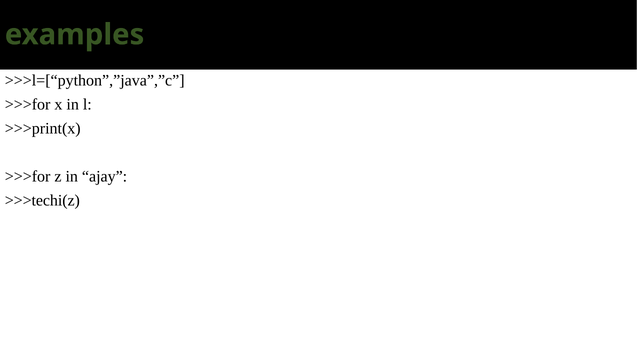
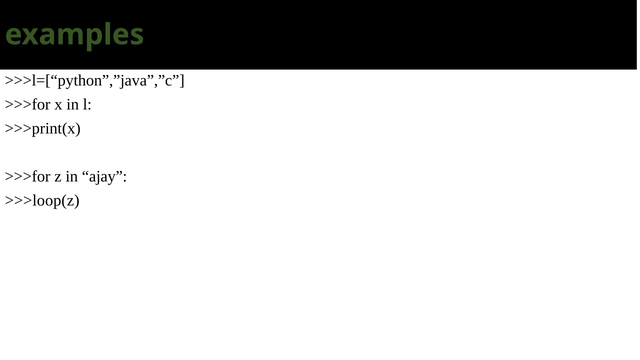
>>>techi(z: >>>techi(z -> >>>loop(z
